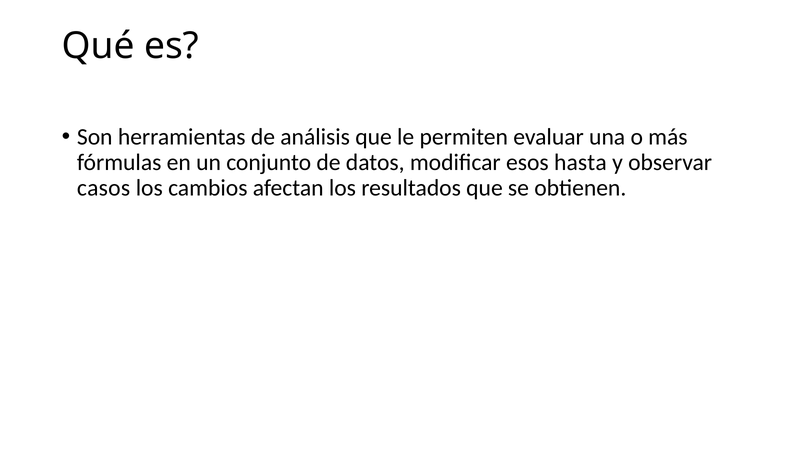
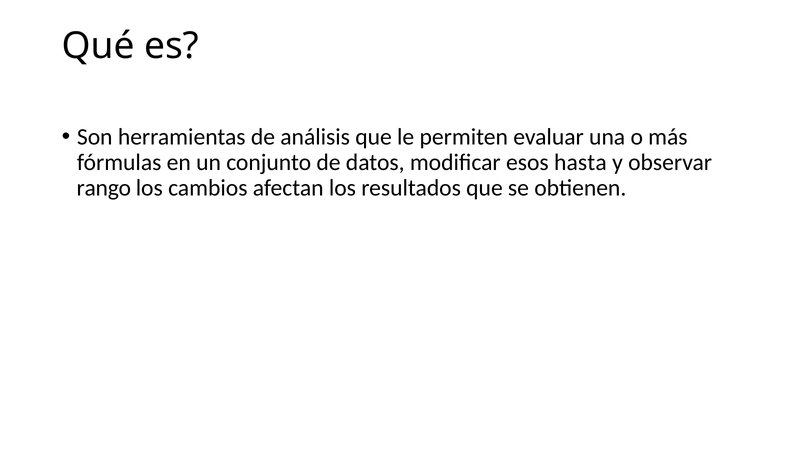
casos: casos -> rango
